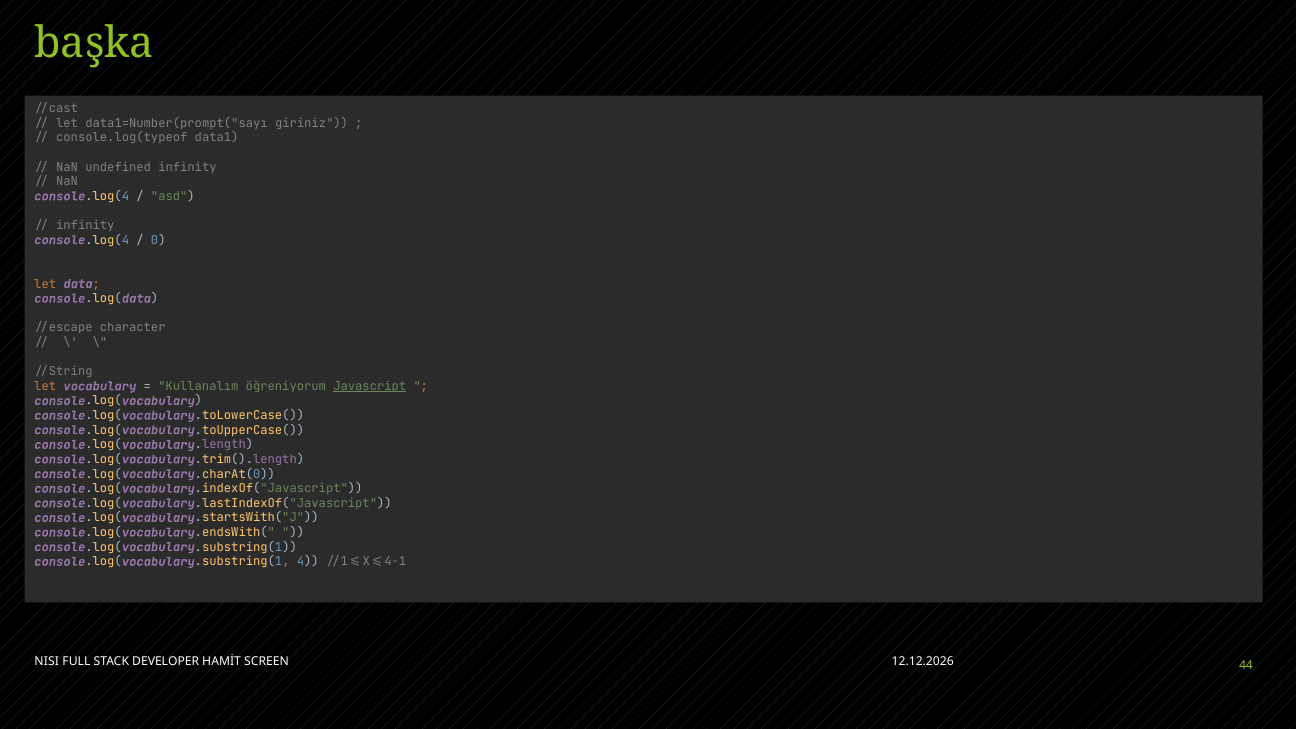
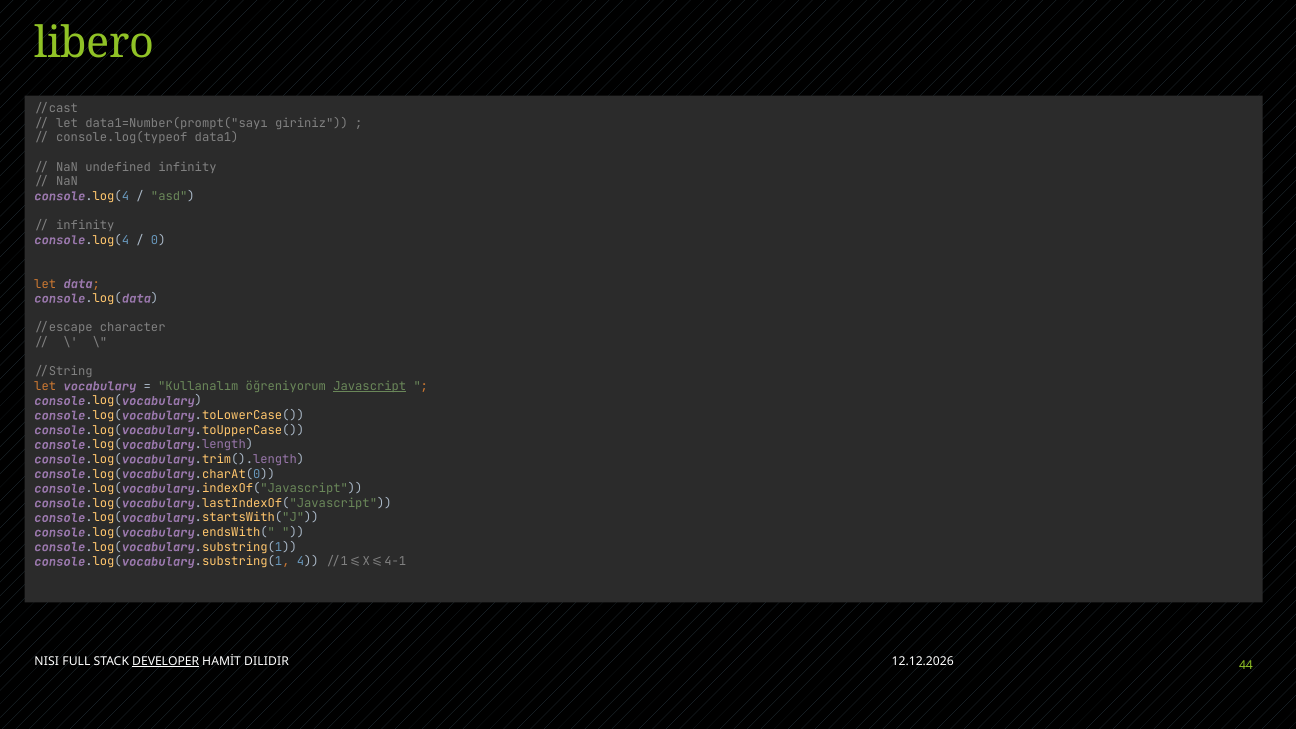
başka: başka -> libero
DEVELOPER underline: none -> present
SCREEN: SCREEN -> DILIDIR
